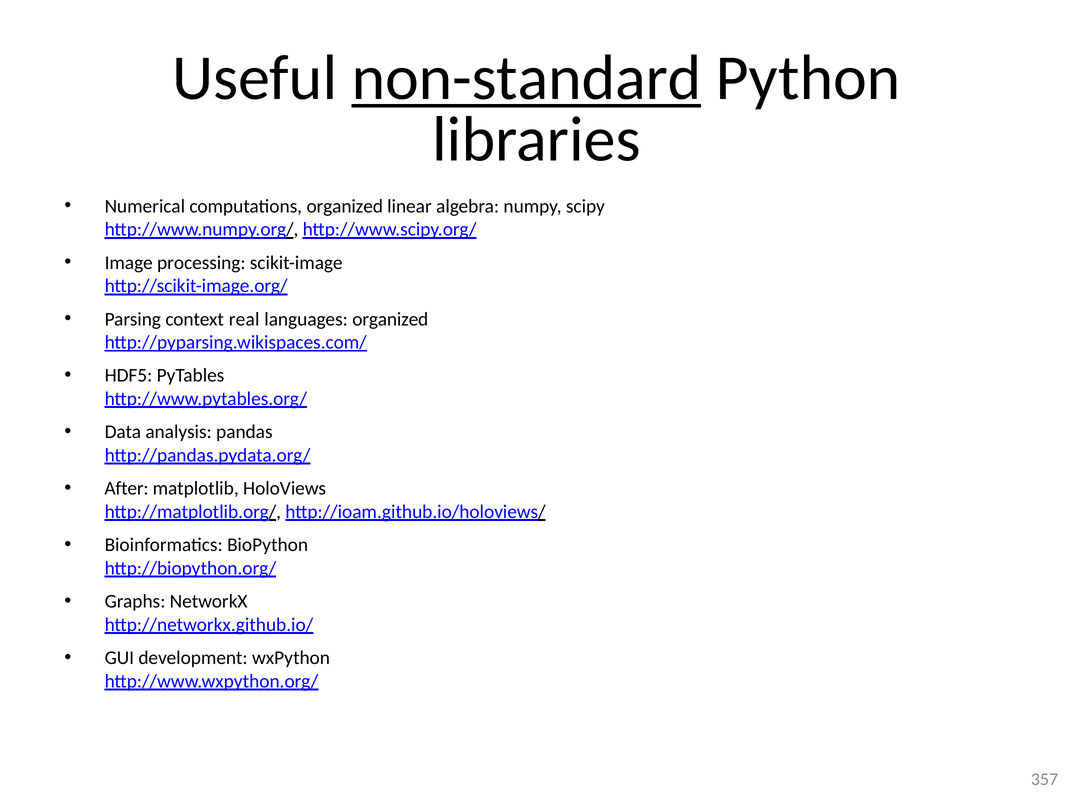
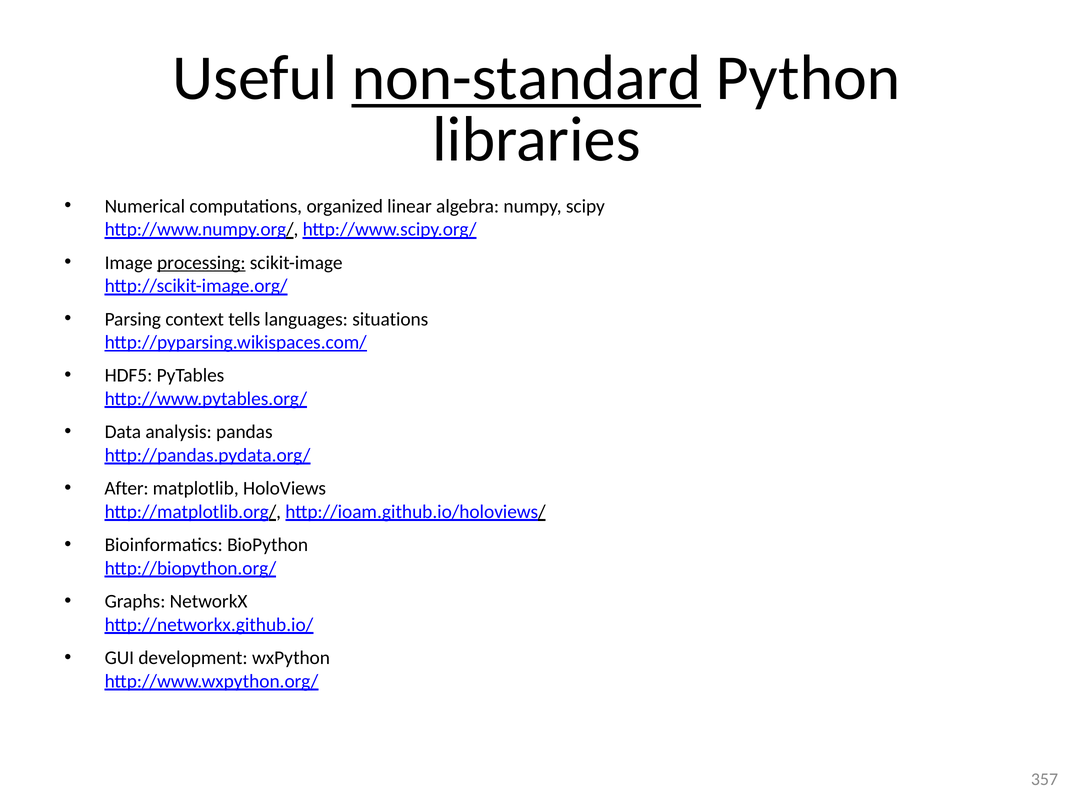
processing underline: none -> present
real: real -> tells
languages organized: organized -> situations
